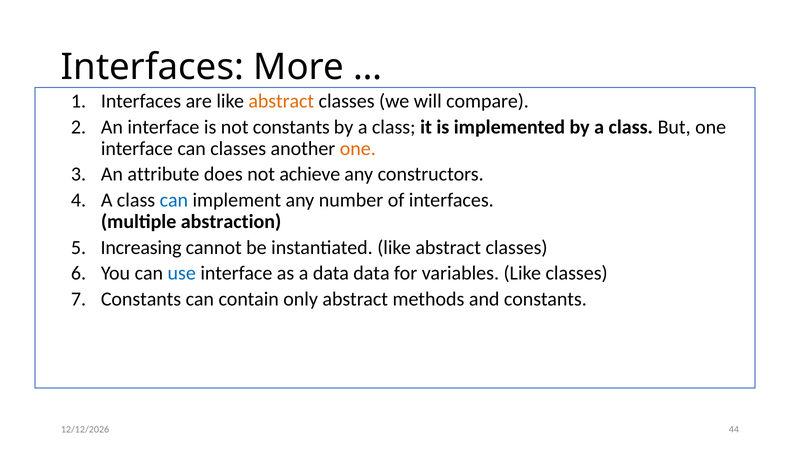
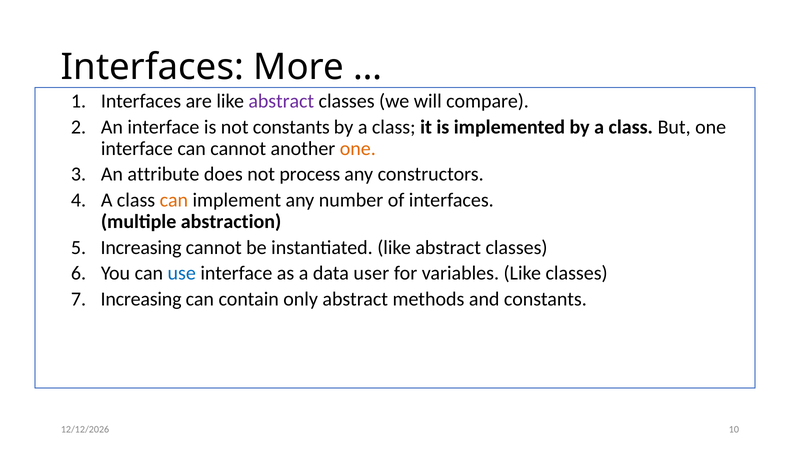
abstract at (281, 101) colour: orange -> purple
can classes: classes -> cannot
achieve: achieve -> process
can at (174, 200) colour: blue -> orange
data data: data -> user
Constants at (141, 299): Constants -> Increasing
44: 44 -> 10
